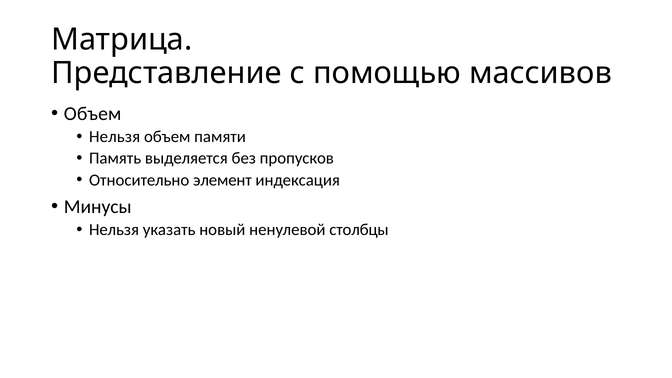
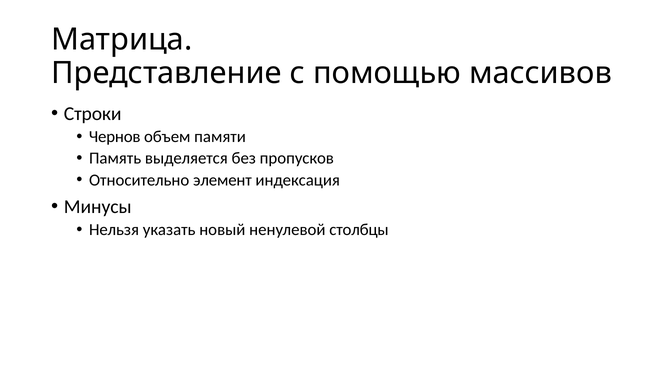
Объем at (93, 114): Объем -> Строки
Нельзя at (115, 137): Нельзя -> Чернов
